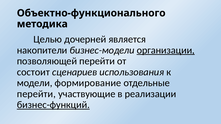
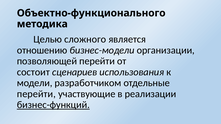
дочерней: дочерней -> сложного
накопители: накопители -> отношению
организации underline: present -> none
формирование: формирование -> разработчиком
